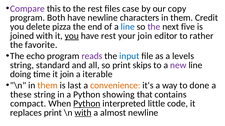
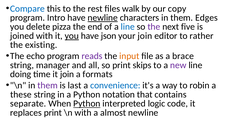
Compare colour: purple -> blue
case: case -> walk
Both: Both -> Intro
newline at (103, 18) underline: none -> present
Credit: Credit -> Edges
have rest: rest -> json
favorite: favorite -> existing
input colour: blue -> orange
levels: levels -> brace
standard: standard -> manager
iterable: iterable -> formats
them at (48, 86) colour: orange -> purple
convenience colour: orange -> blue
done: done -> robin
showing: showing -> notation
compact: compact -> separate
little: little -> logic
with at (83, 113) underline: present -> none
